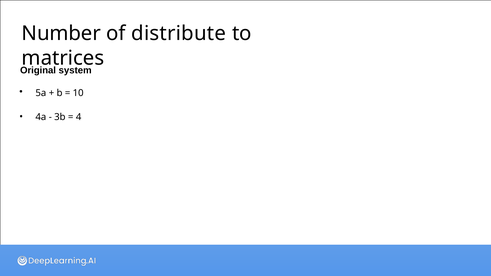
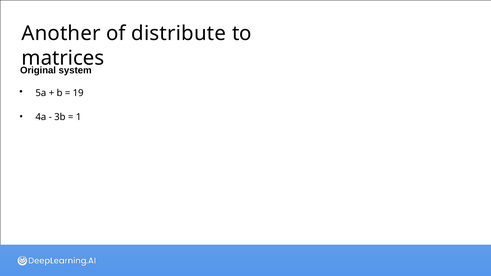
Number: Number -> Another
10: 10 -> 19
4: 4 -> 1
